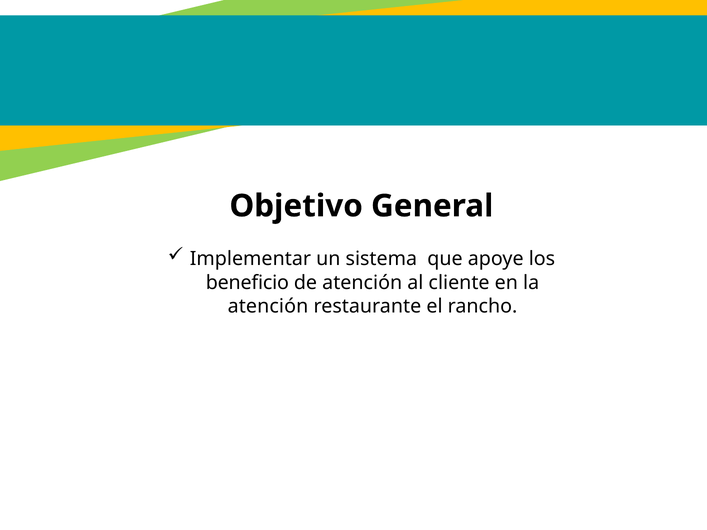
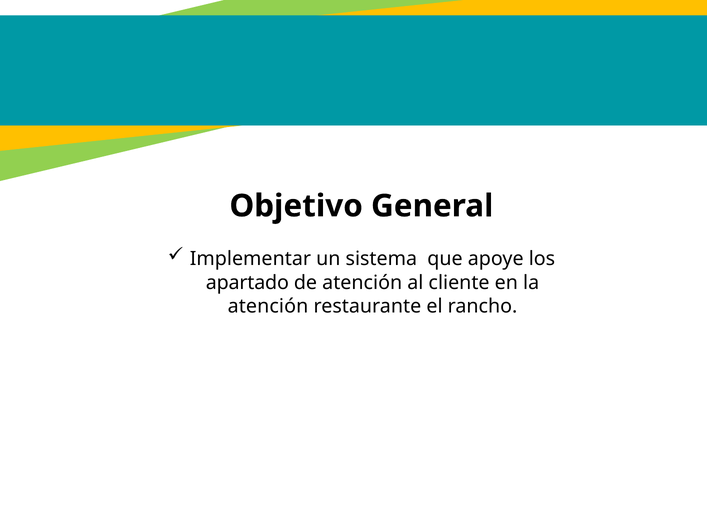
beneficio: beneficio -> apartado
